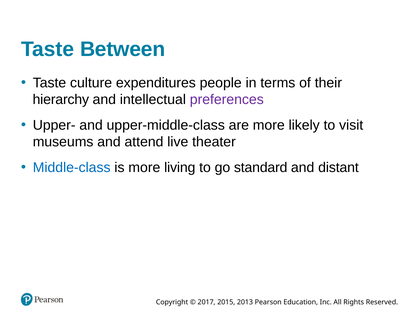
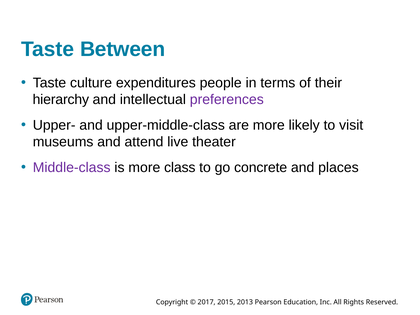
Middle-class colour: blue -> purple
living: living -> class
standard: standard -> concrete
distant: distant -> places
